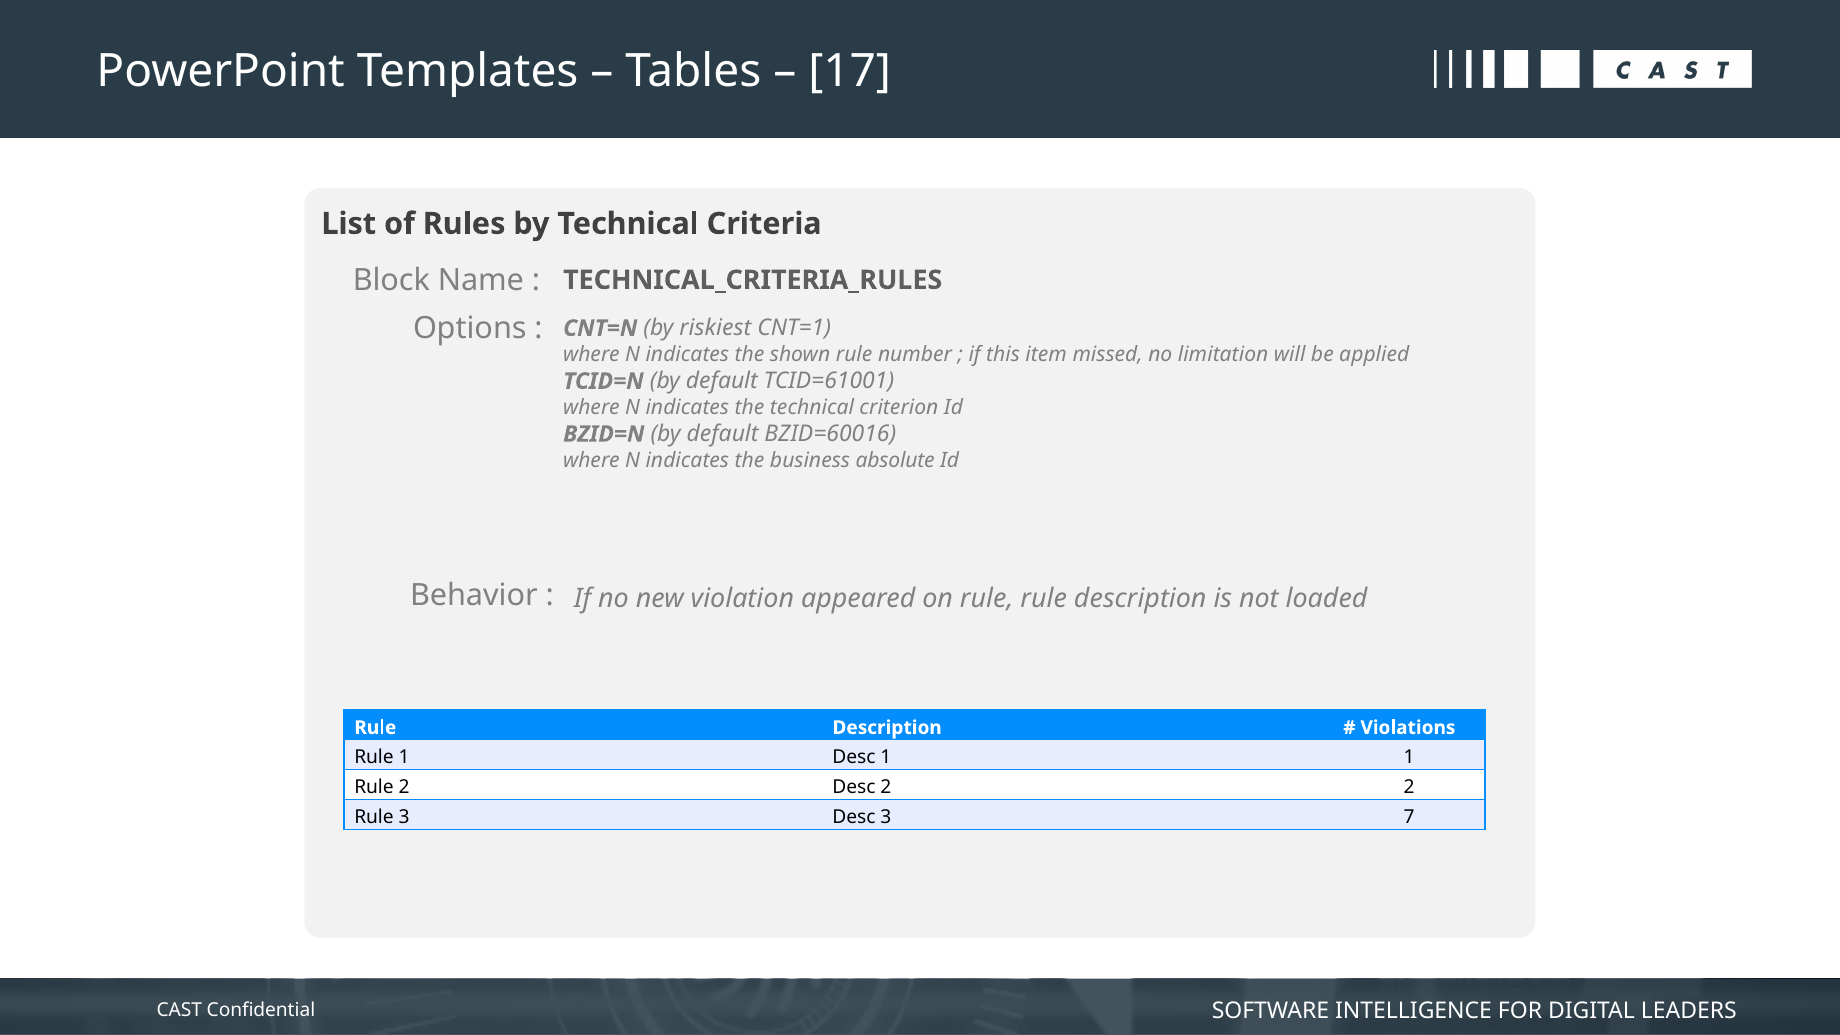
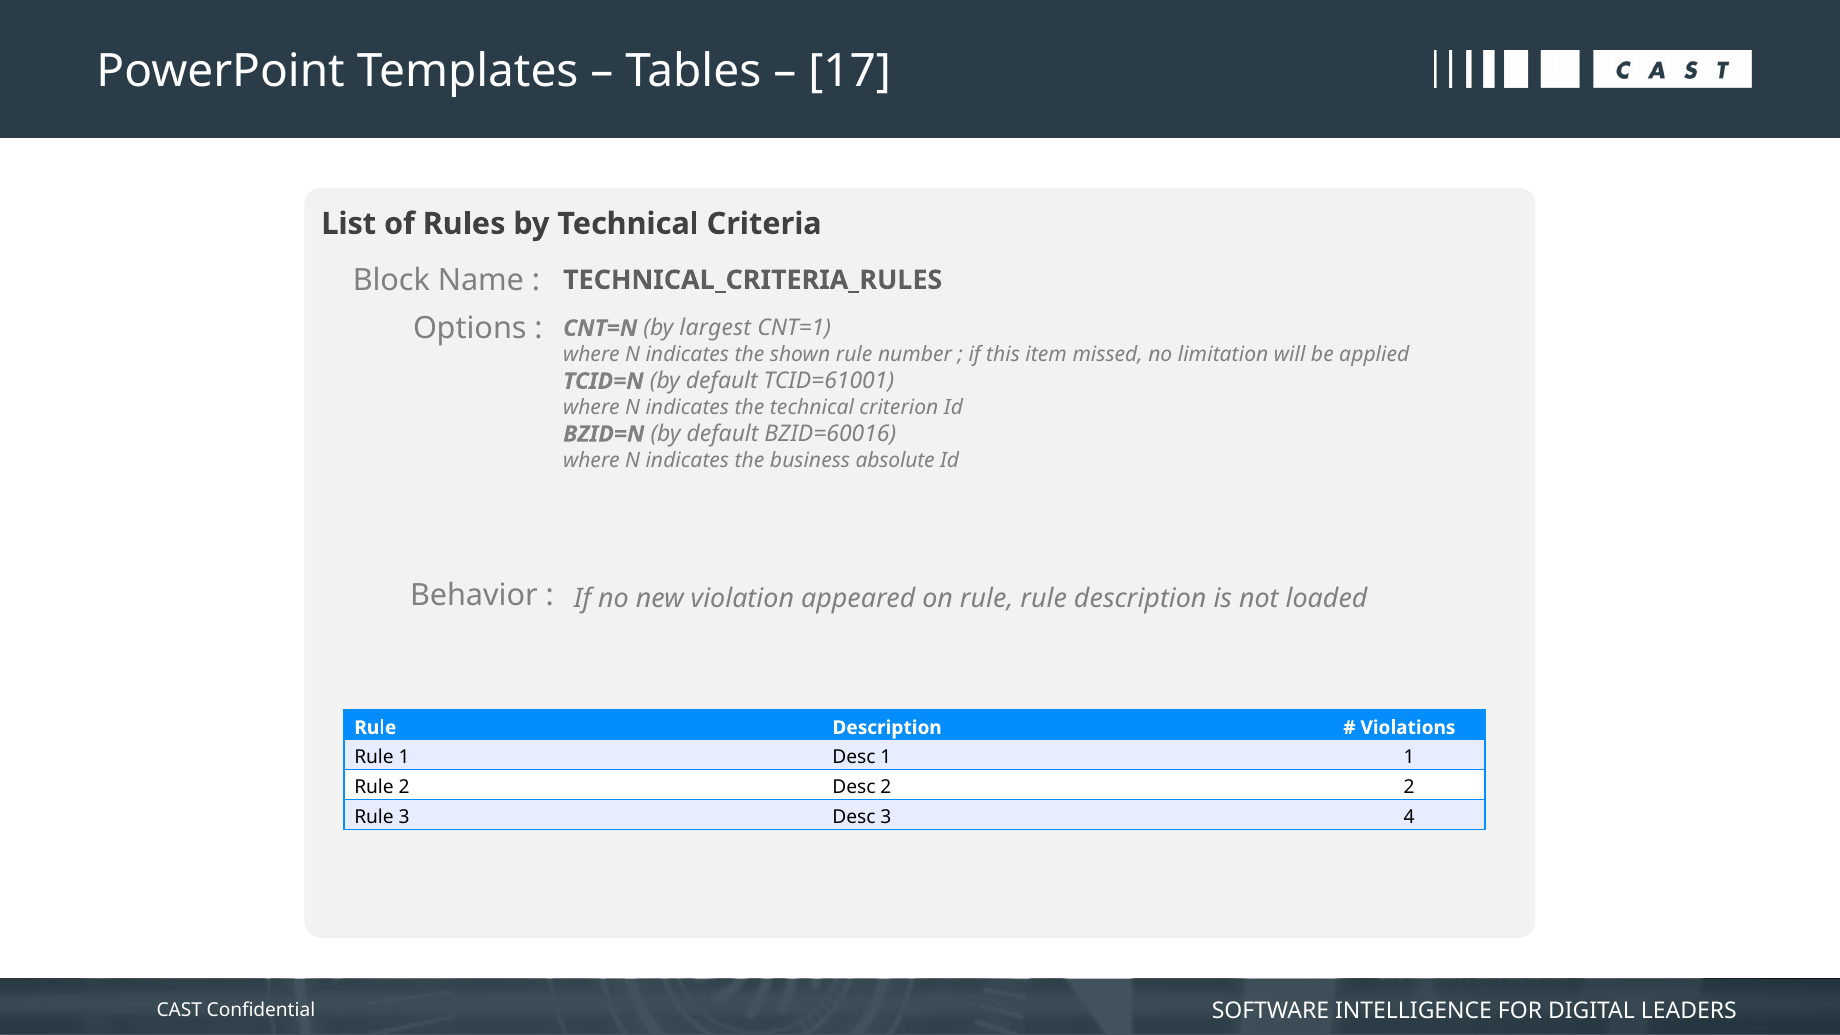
riskiest: riskiest -> largest
7: 7 -> 4
